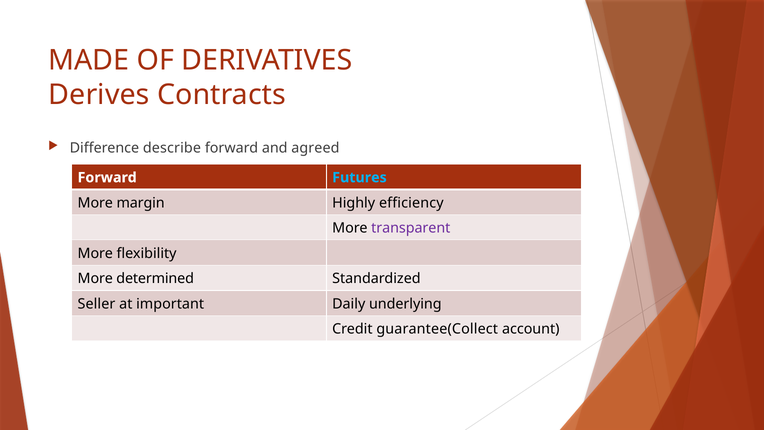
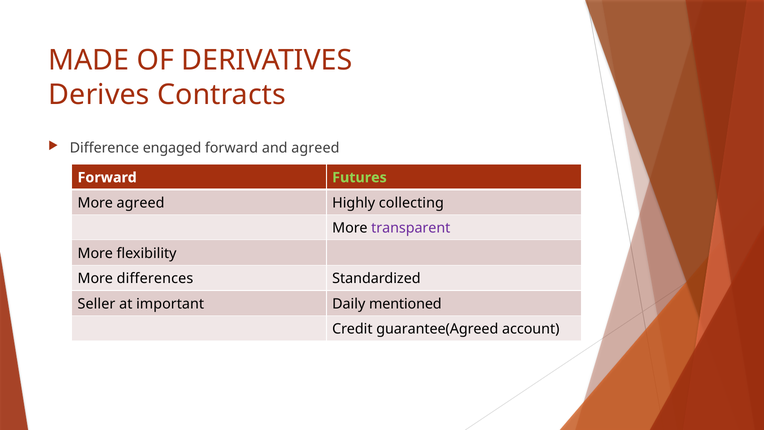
describe: describe -> engaged
Futures colour: light blue -> light green
More margin: margin -> agreed
efficiency: efficiency -> collecting
determined: determined -> differences
underlying: underlying -> mentioned
guarantee(Collect: guarantee(Collect -> guarantee(Agreed
